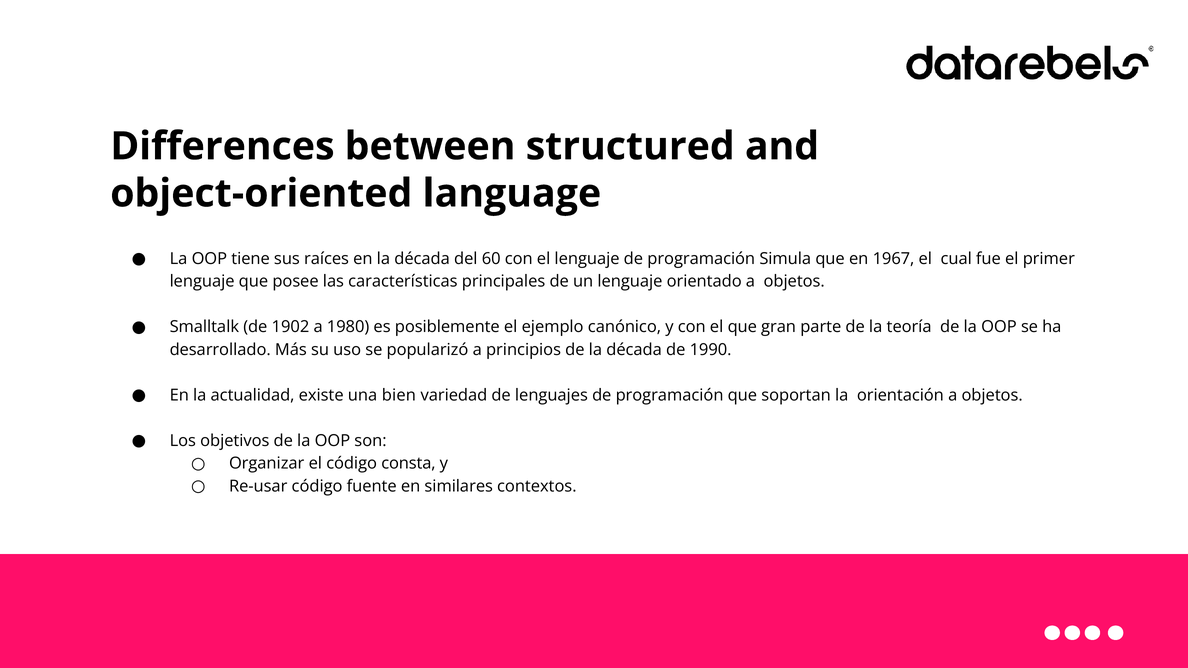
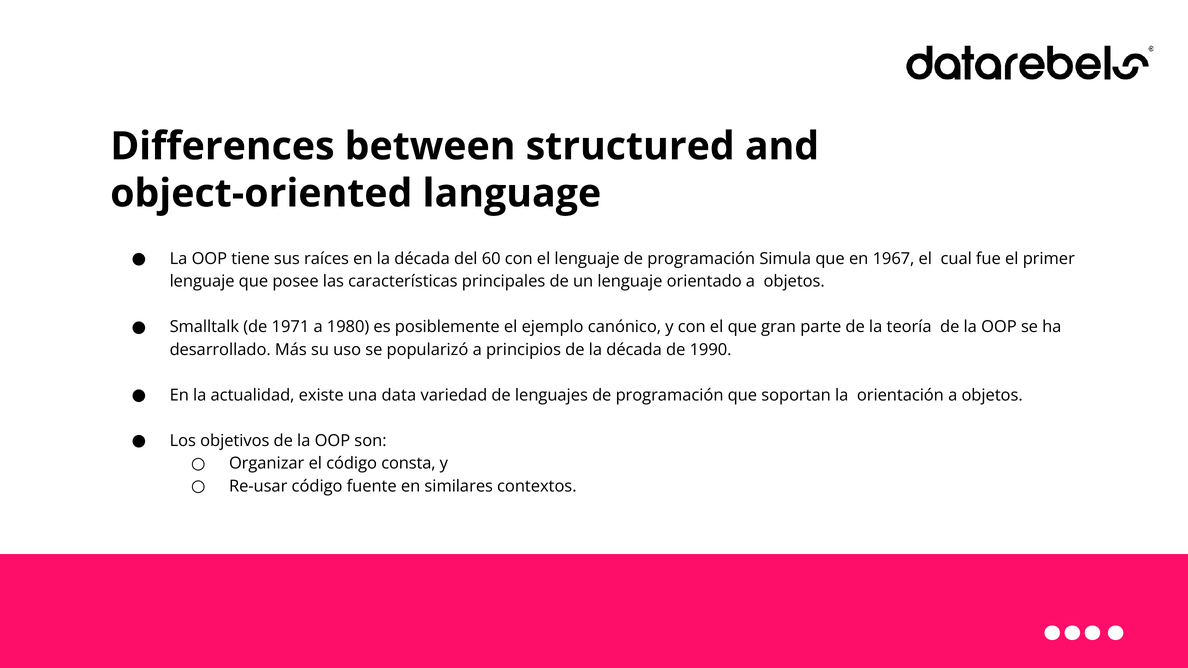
1902: 1902 -> 1971
bien: bien -> data
